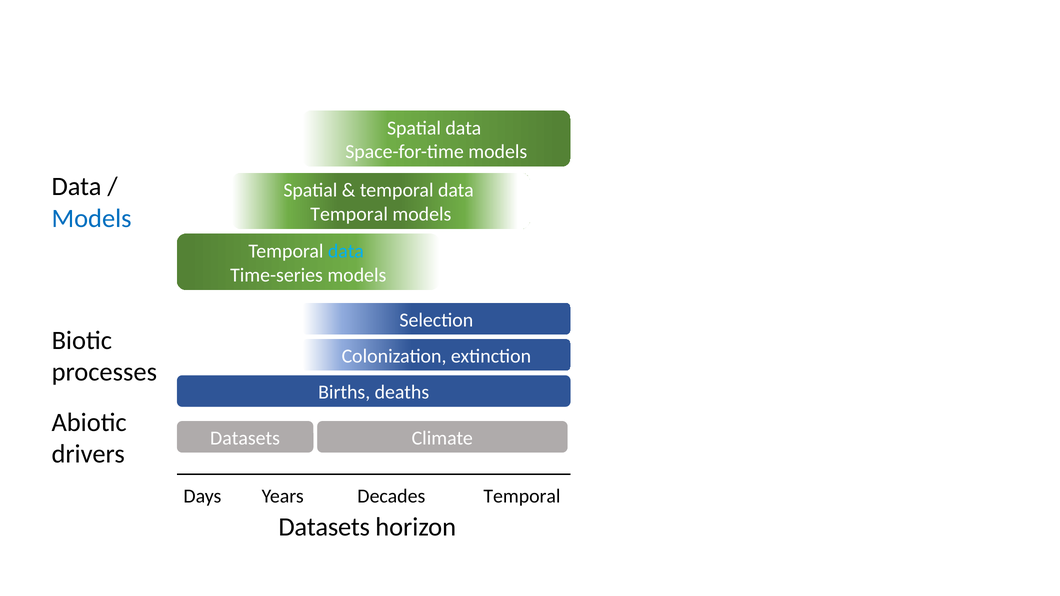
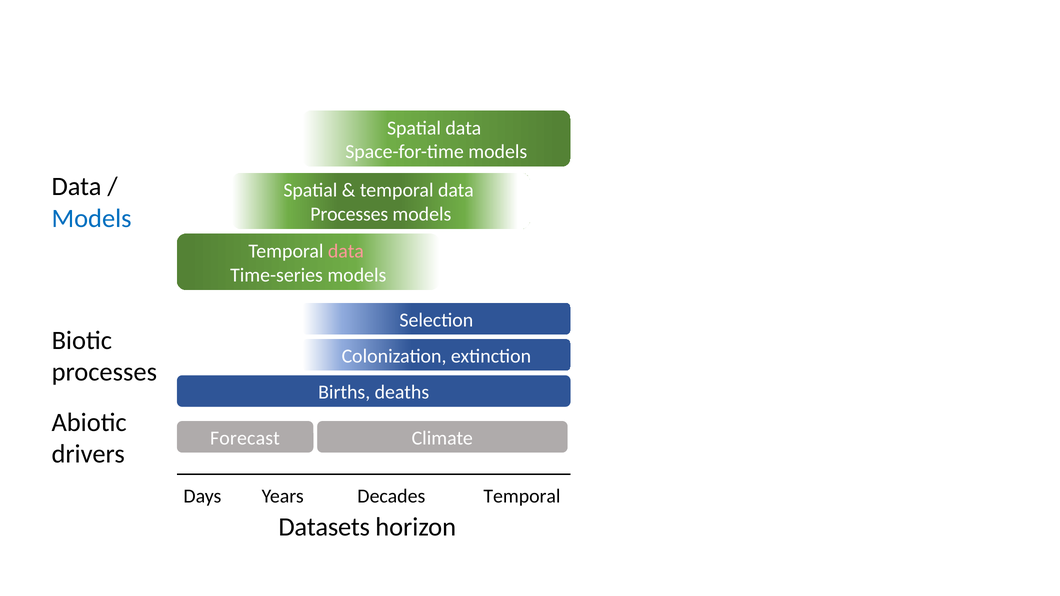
Temporal at (349, 214): Temporal -> Processes
data at (346, 251) colour: light blue -> pink
Datasets at (245, 438): Datasets -> Forecast
